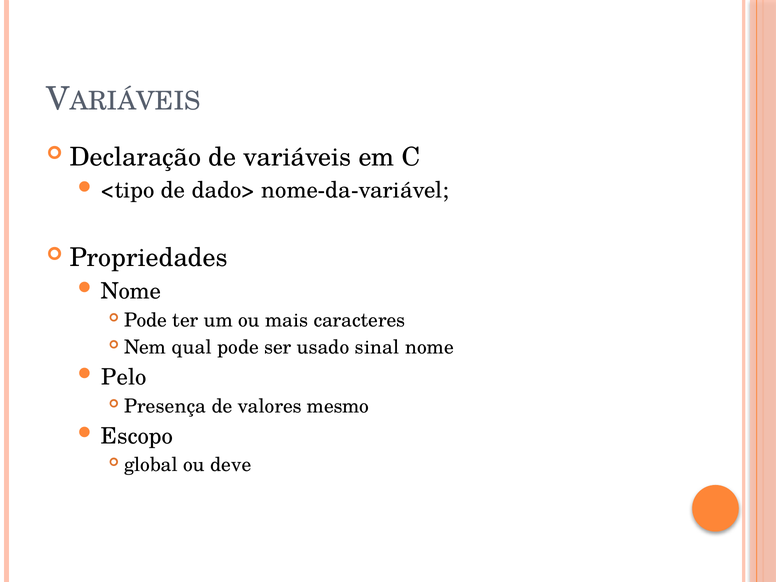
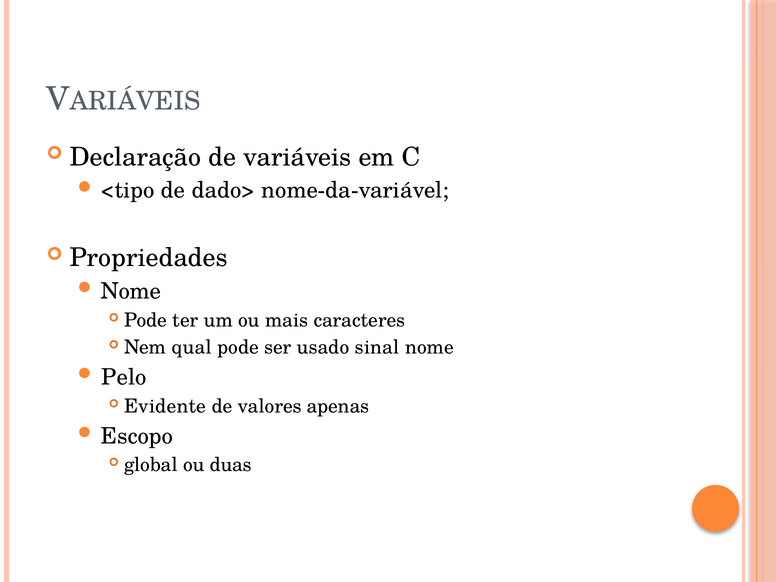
Presença: Presença -> Evidente
mesmo: mesmo -> apenas
deve: deve -> duas
